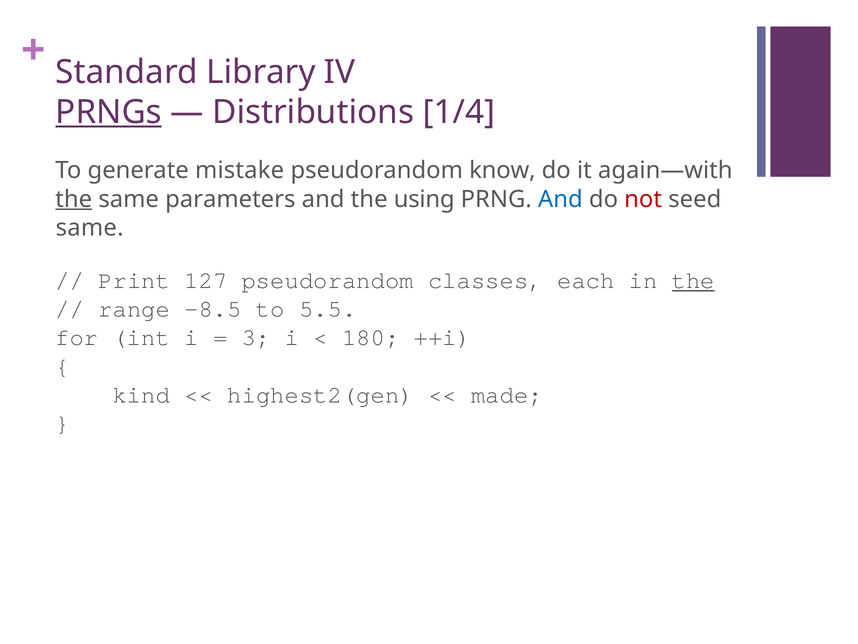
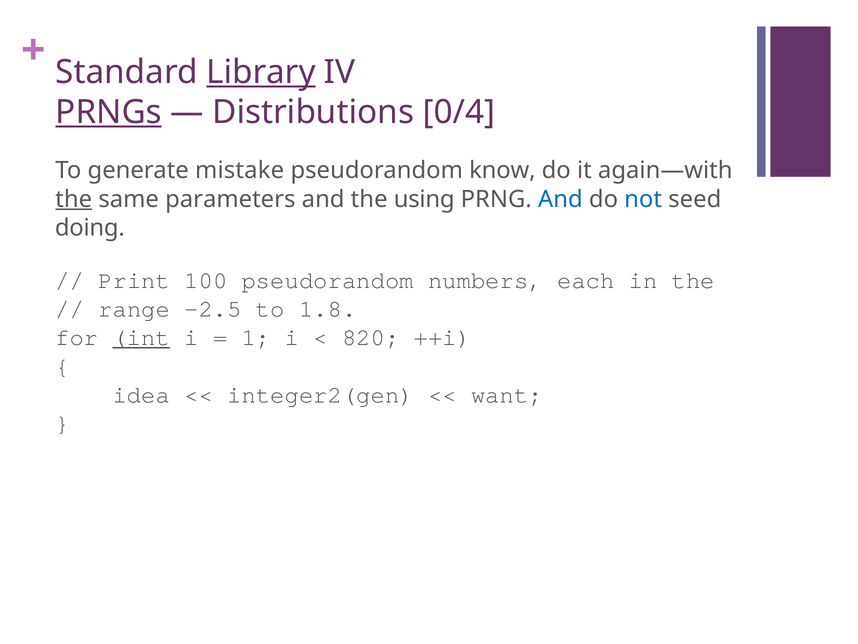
Library underline: none -> present
1/4: 1/4 -> 0/4
not colour: red -> blue
same at (90, 228): same -> doing
127: 127 -> 100
classes: classes -> numbers
the at (693, 280) underline: present -> none
-8.5: -8.5 -> -2.5
5.5: 5.5 -> 1.8
int underline: none -> present
3: 3 -> 1
180: 180 -> 820
kind: kind -> idea
highest2(gen: highest2(gen -> integer2(gen
made: made -> want
